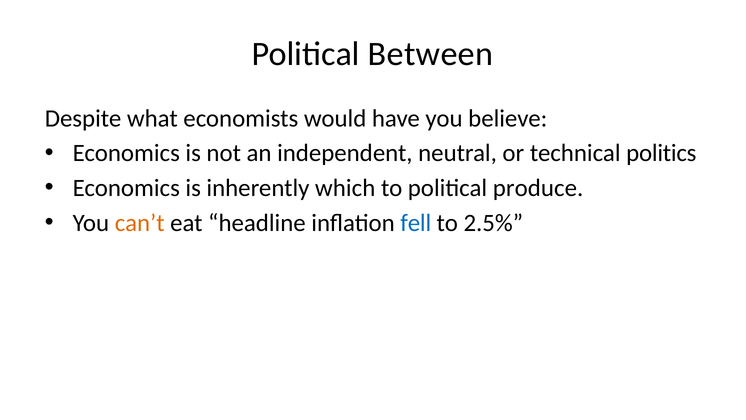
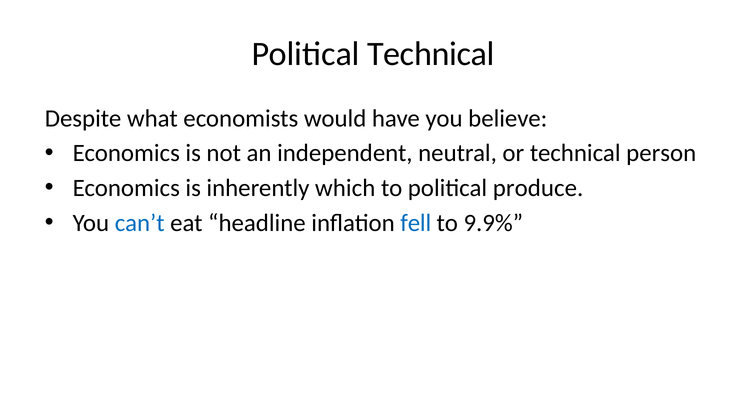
Political Between: Between -> Technical
politics: politics -> person
can’t colour: orange -> blue
2.5%: 2.5% -> 9.9%
